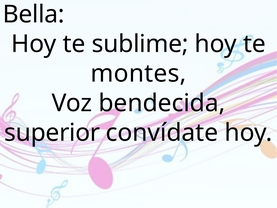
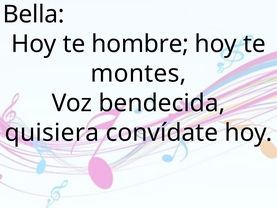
sublime: sublime -> hombre
superior: superior -> quisiera
